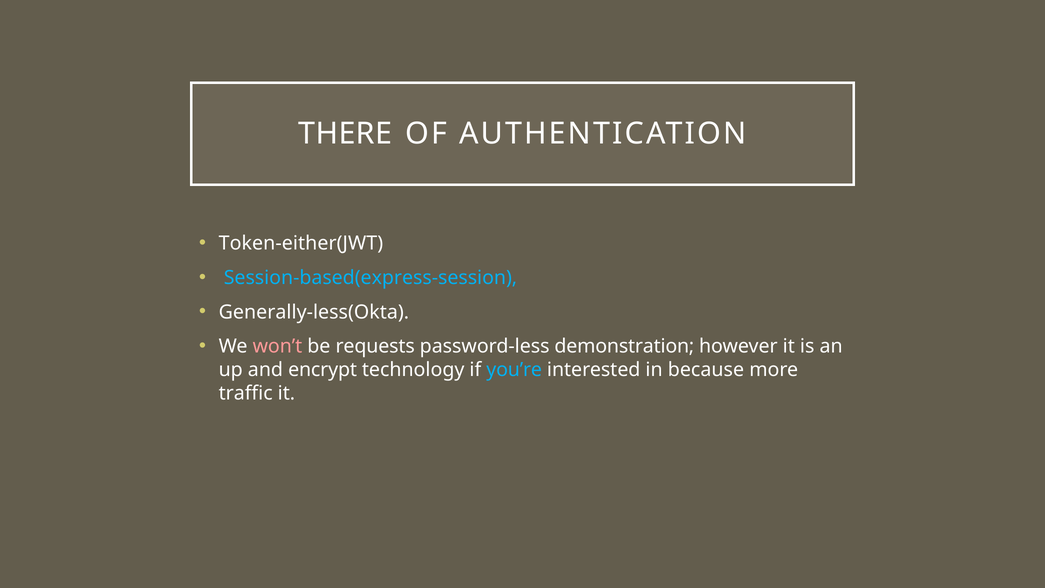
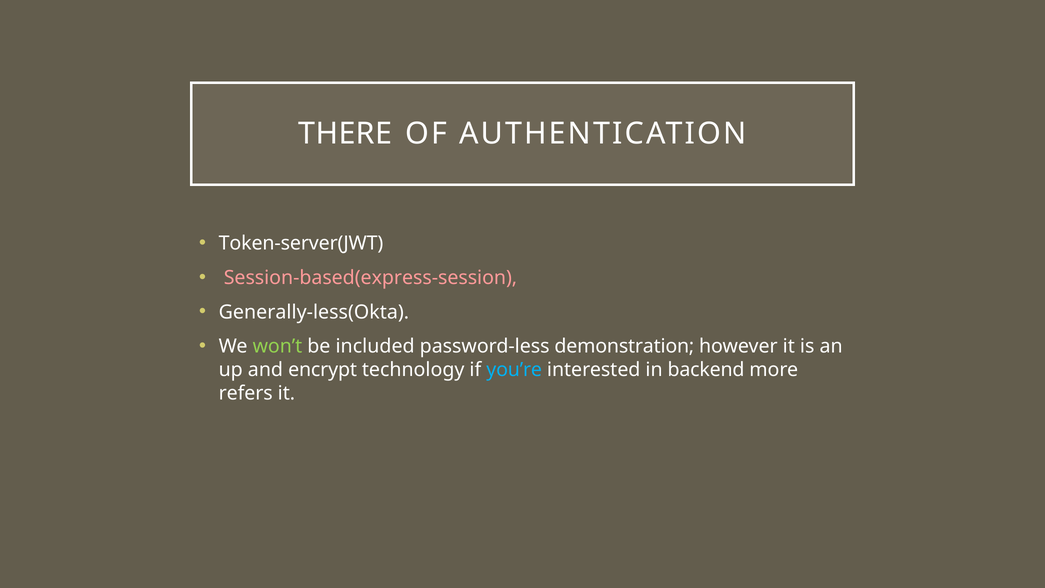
Token-either(JWT: Token-either(JWT -> Token-server(JWT
Session-based(express-session colour: light blue -> pink
won’t colour: pink -> light green
requests: requests -> included
because: because -> backend
traffic: traffic -> refers
